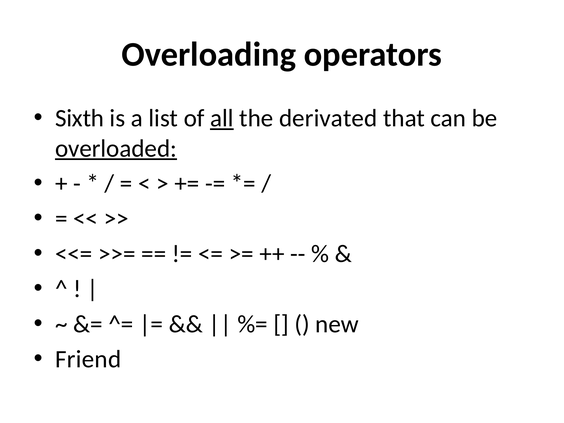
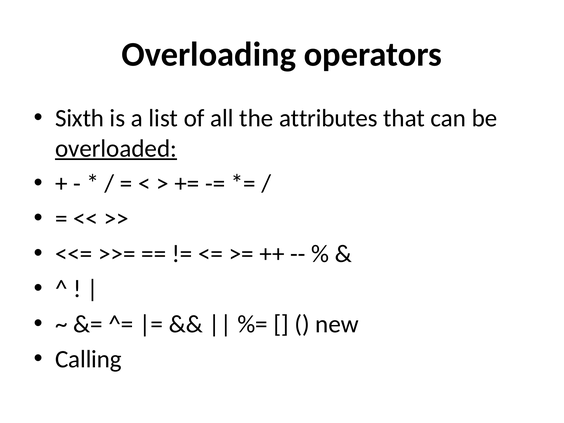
all underline: present -> none
derivated: derivated -> attributes
Friend: Friend -> Calling
